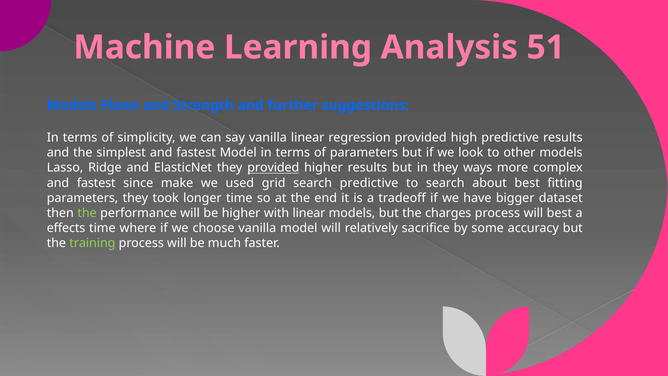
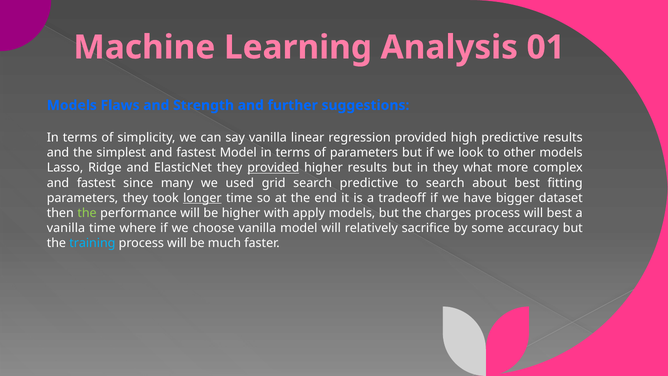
51: 51 -> 01
ways: ways -> what
make: make -> many
longer underline: none -> present
with linear: linear -> apply
effects at (66, 228): effects -> vanilla
training colour: light green -> light blue
